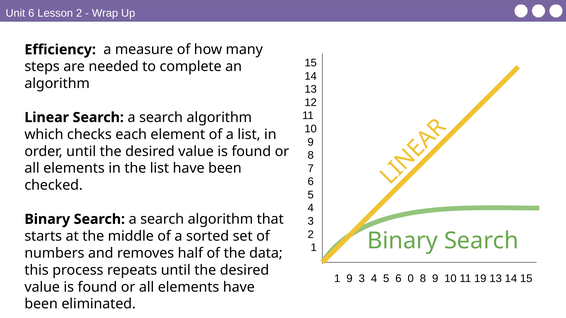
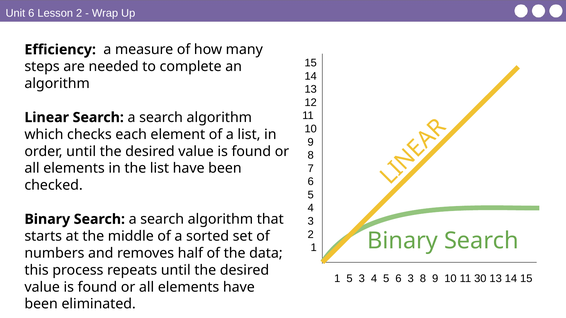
1 9: 9 -> 5
6 0: 0 -> 3
19: 19 -> 30
